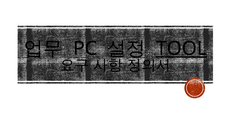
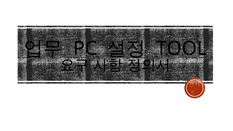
TOOL underline: present -> none
